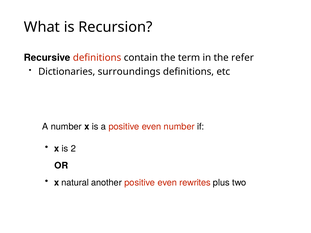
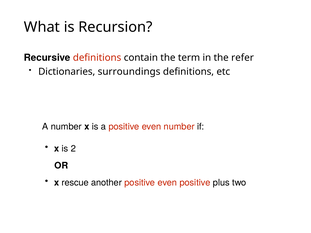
natural: natural -> rescue
even rewrites: rewrites -> positive
